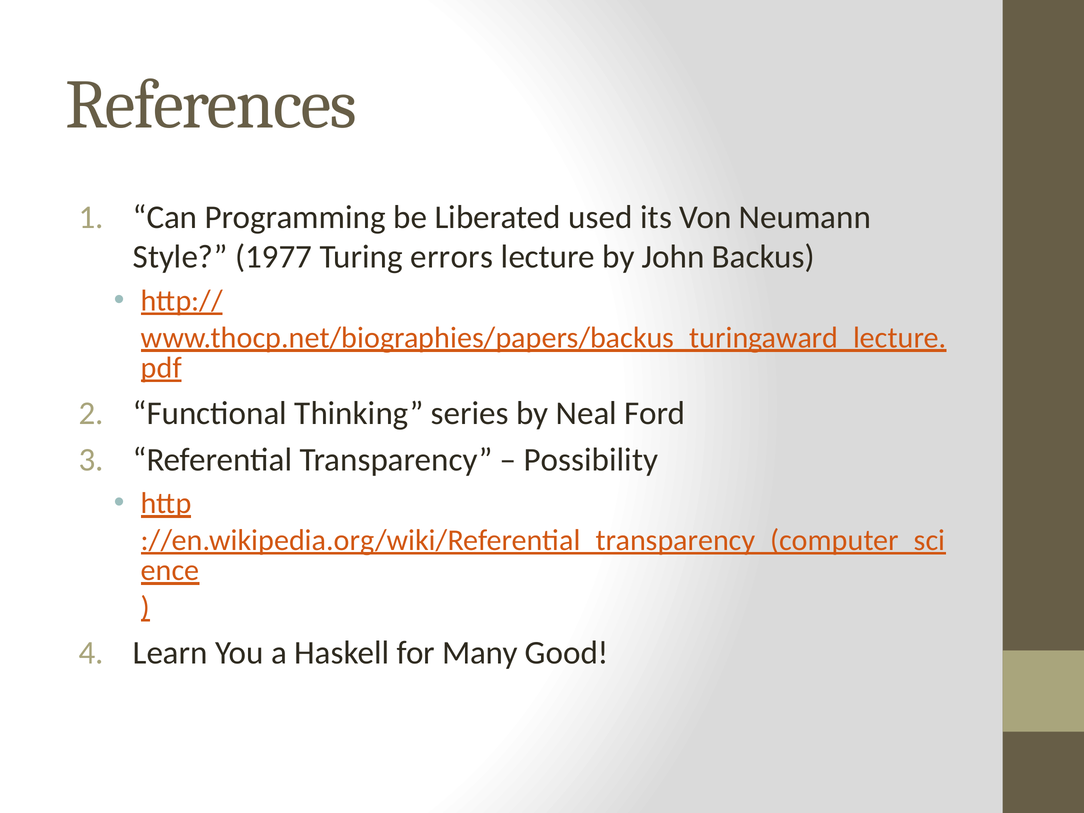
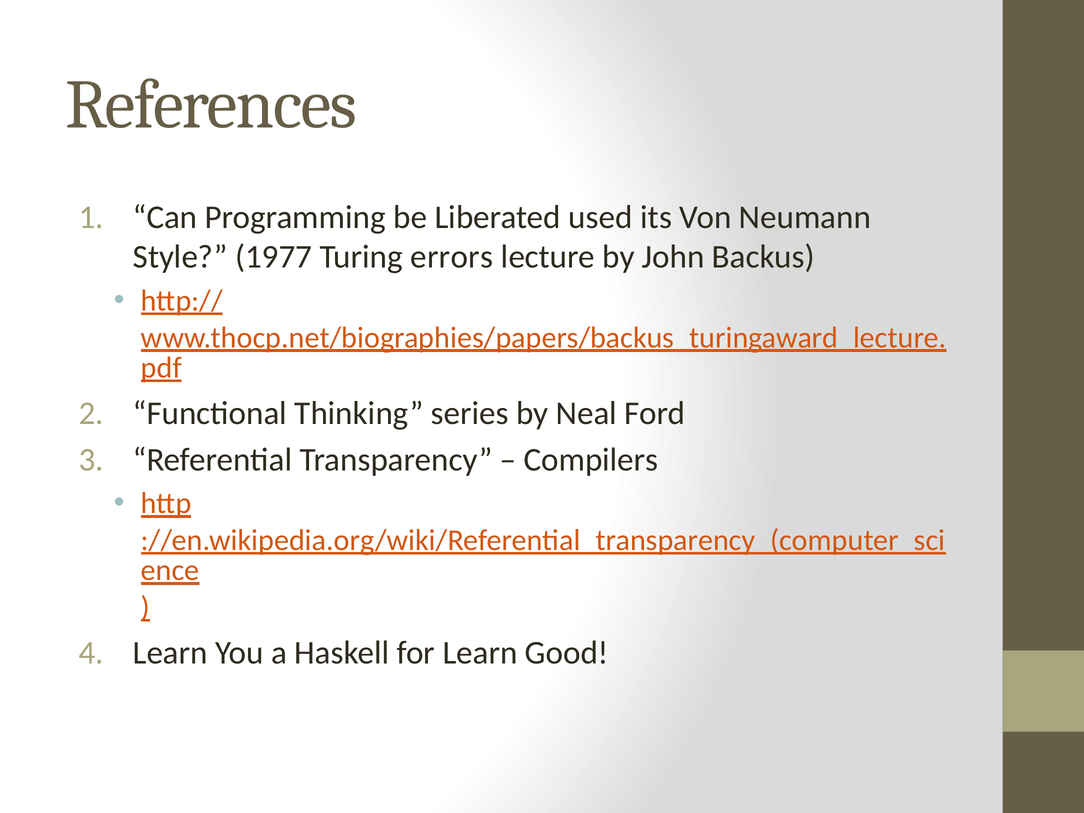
Possibility: Possibility -> Compilers
for Many: Many -> Learn
